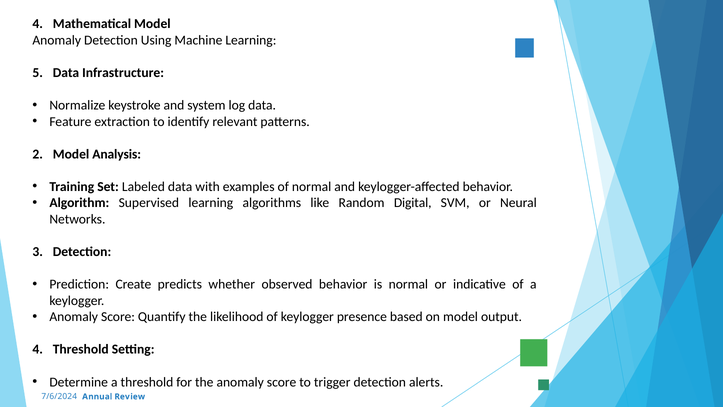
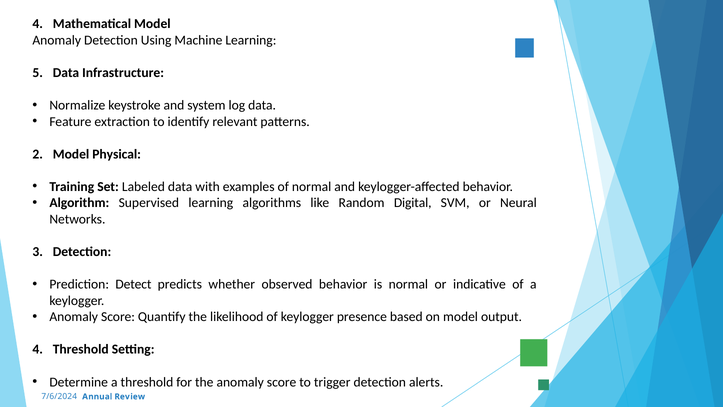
Analysis: Analysis -> Physical
Create: Create -> Detect
